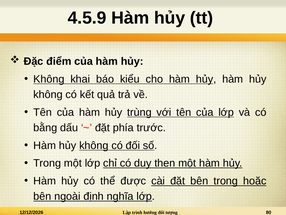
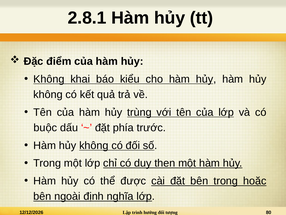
4.5.9: 4.5.9 -> 2.8.1
bằng: bằng -> buộc
